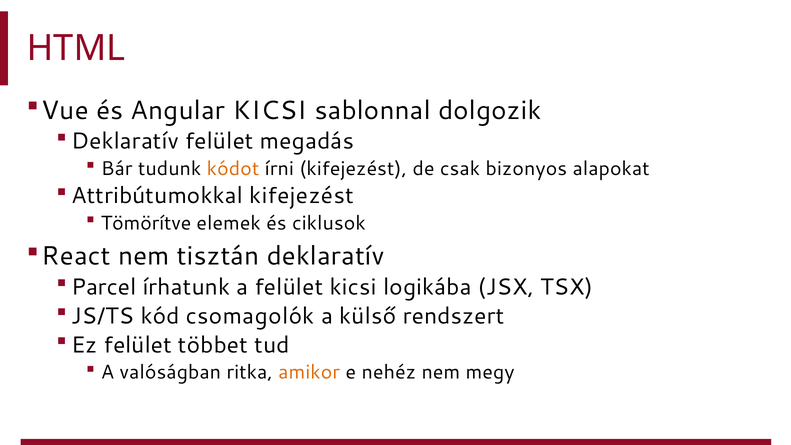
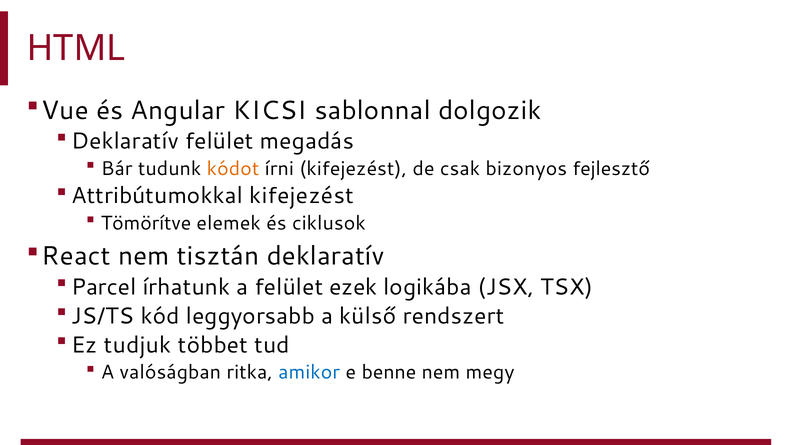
alapokat: alapokat -> fejlesztő
felület kicsi: kicsi -> ezek
csomagolók: csomagolók -> leggyorsabb
Ez felület: felület -> tudjuk
amikor colour: orange -> blue
nehéz: nehéz -> benne
